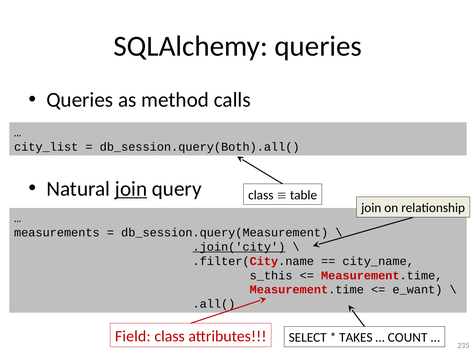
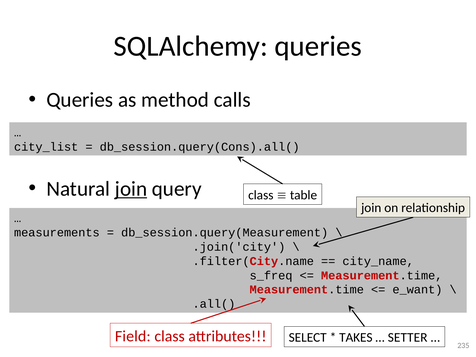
db_session.query(Both).all(: db_session.query(Both).all( -> db_session.query(Cons).all(
.join('city underline: present -> none
s_this: s_this -> s_freq
COUNT: COUNT -> SETTER
